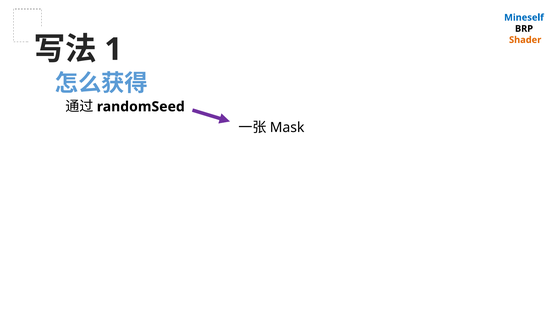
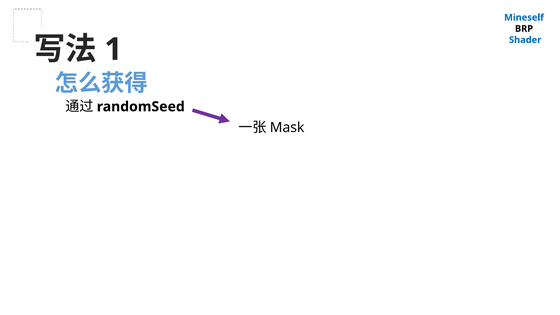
Shader colour: orange -> blue
